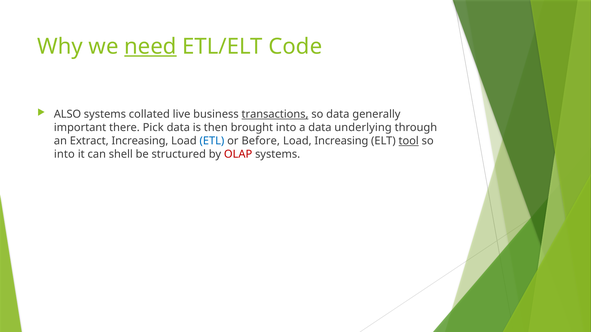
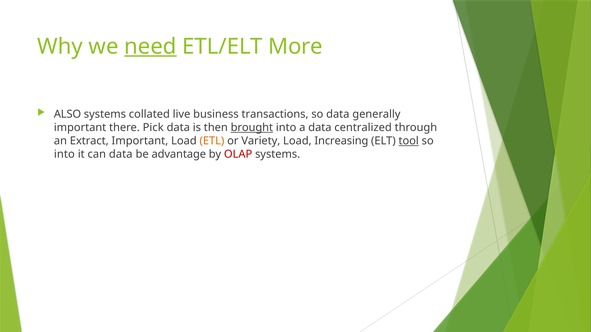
Code: Code -> More
transactions underline: present -> none
brought underline: none -> present
underlying: underlying -> centralized
Extract Increasing: Increasing -> Important
ETL colour: blue -> orange
Before: Before -> Variety
can shell: shell -> data
structured: structured -> advantage
